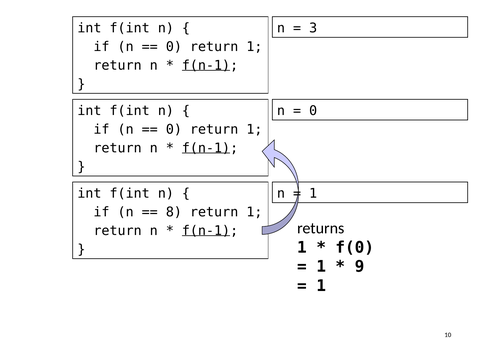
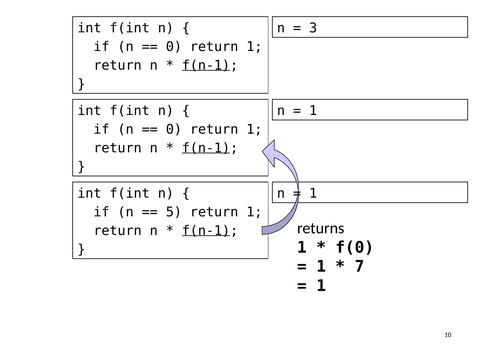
0 at (313, 111): 0 -> 1
8: 8 -> 5
9: 9 -> 7
